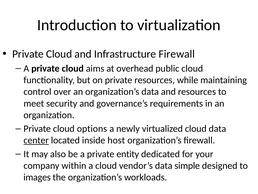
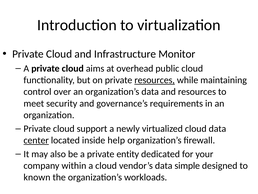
Infrastructure Firewall: Firewall -> Monitor
resources at (155, 80) underline: none -> present
options: options -> support
host: host -> help
images: images -> known
